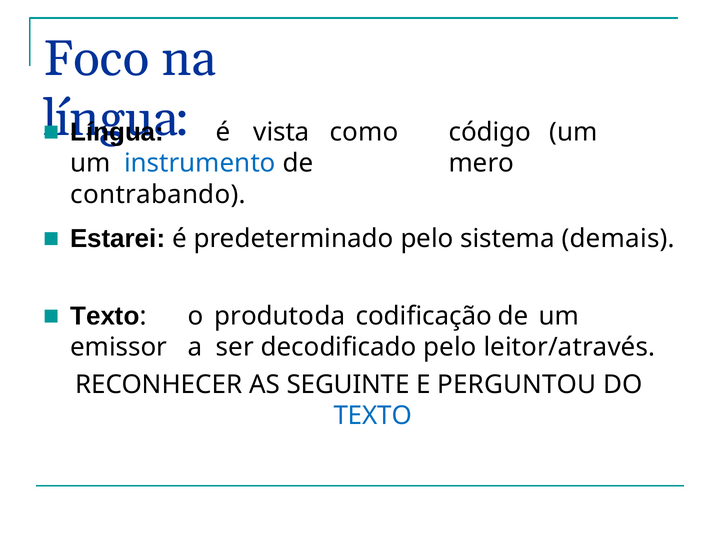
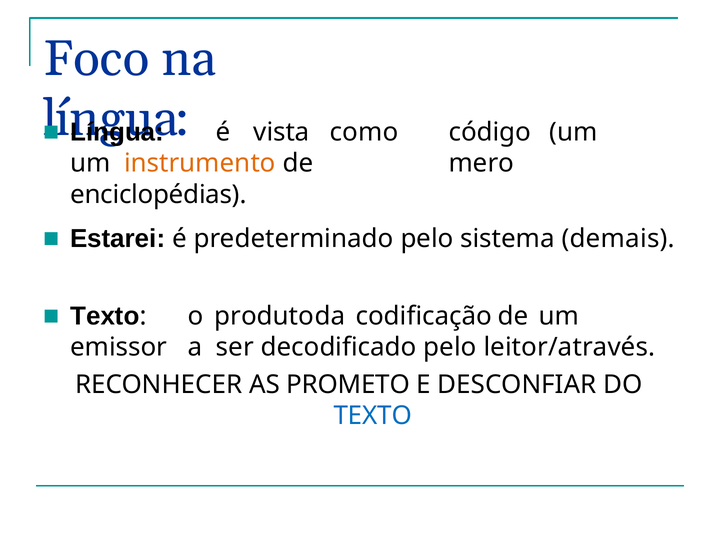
instrumento colour: blue -> orange
contrabando: contrabando -> enciclopédias
SEGUINTE: SEGUINTE -> PROMETO
PERGUNTOU: PERGUNTOU -> DESCONFIAR
